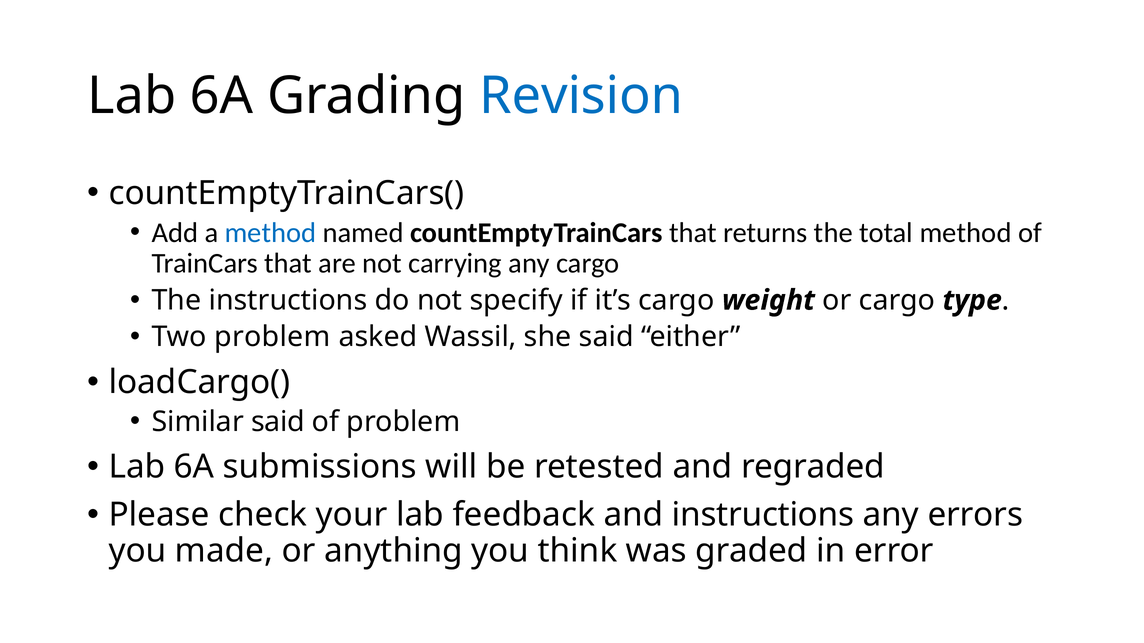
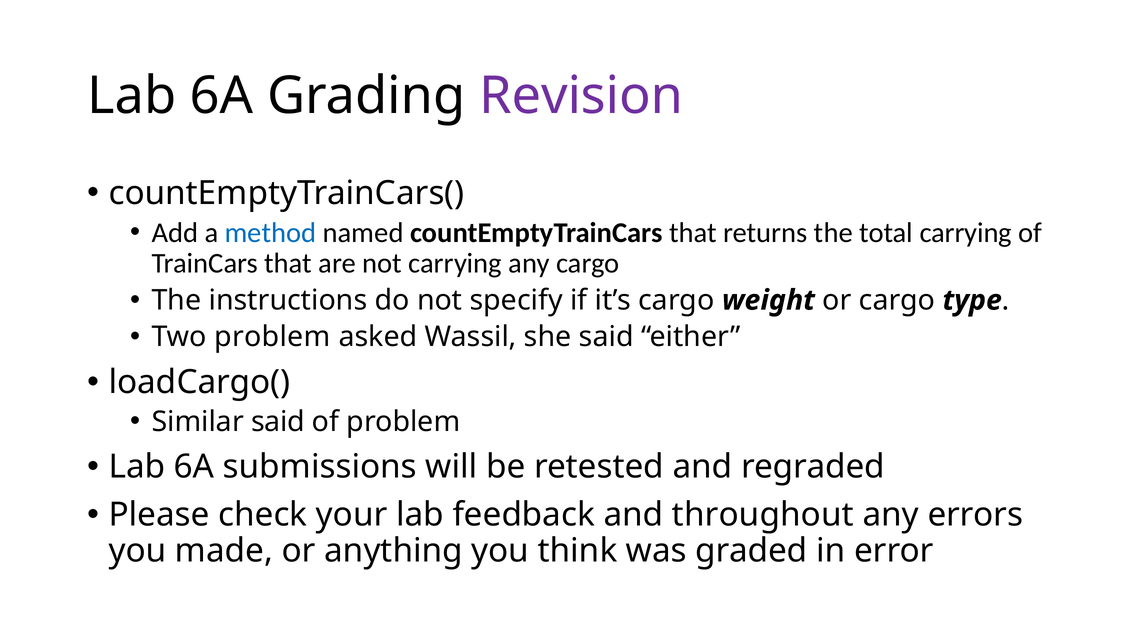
Revision colour: blue -> purple
total method: method -> carrying
and instructions: instructions -> throughout
